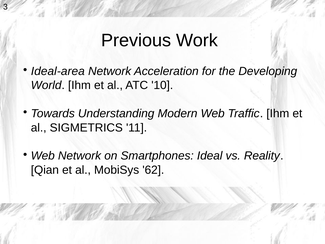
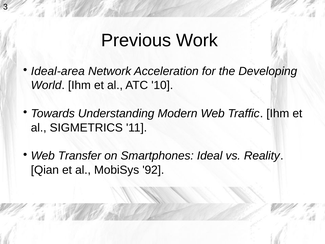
Web Network: Network -> Transfer
62: 62 -> 92
